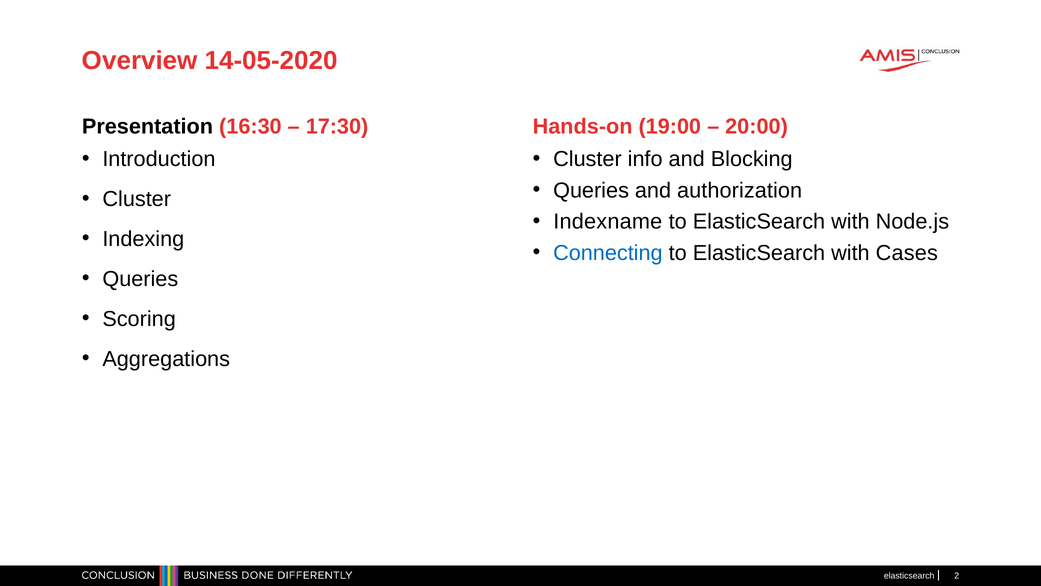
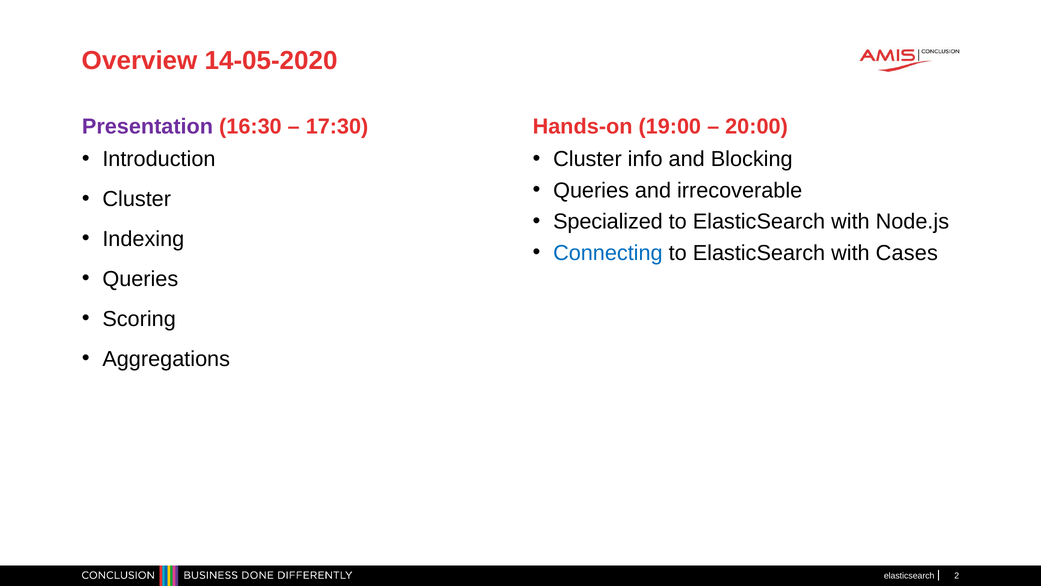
Presentation colour: black -> purple
authorization: authorization -> irrecoverable
Indexname: Indexname -> Specialized
